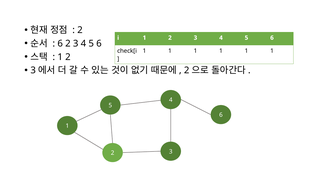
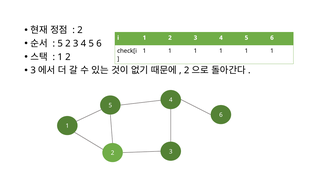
6 at (60, 44): 6 -> 5
